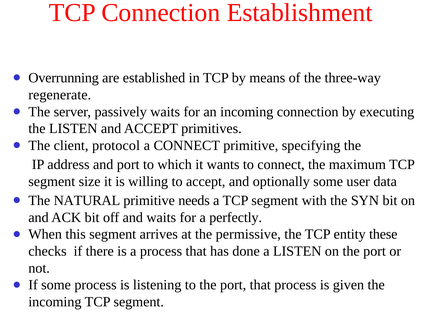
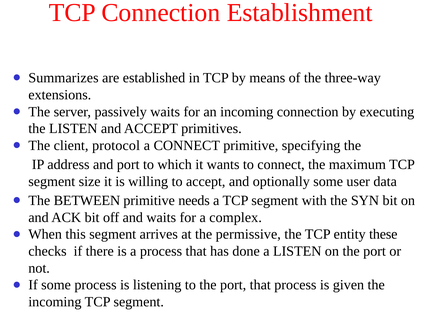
Overrunning: Overrunning -> Summarizes
regenerate: regenerate -> extensions
NATURAL: NATURAL -> BETWEEN
perfectly: perfectly -> complex
